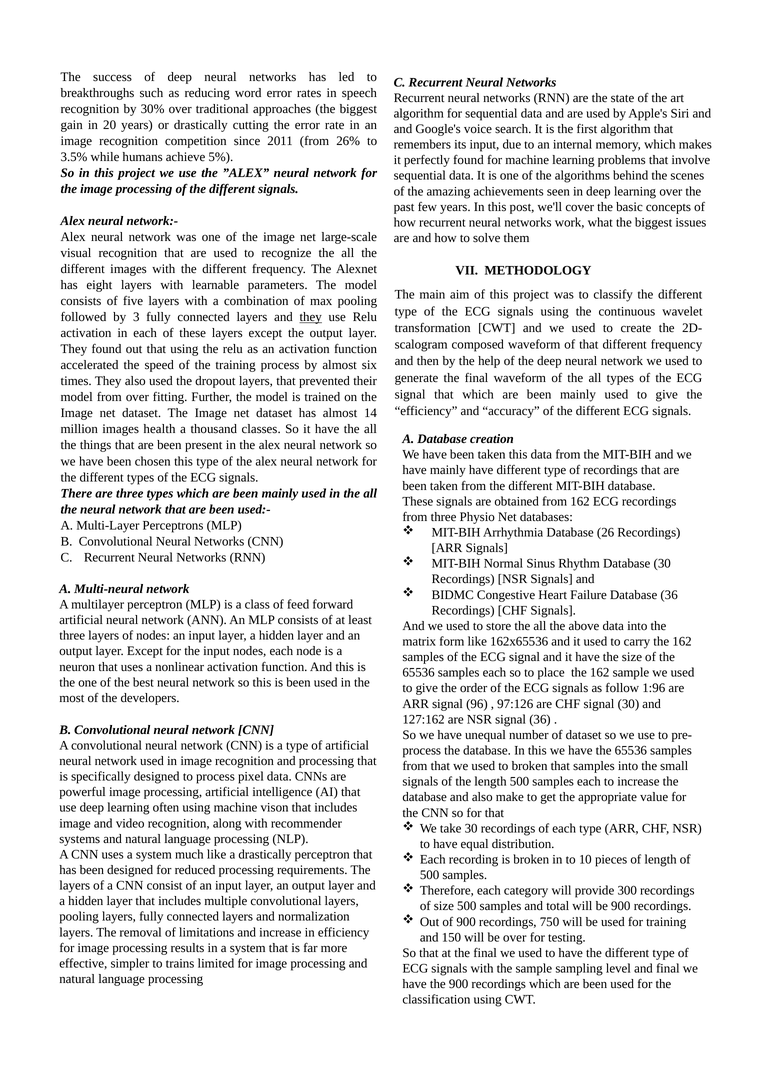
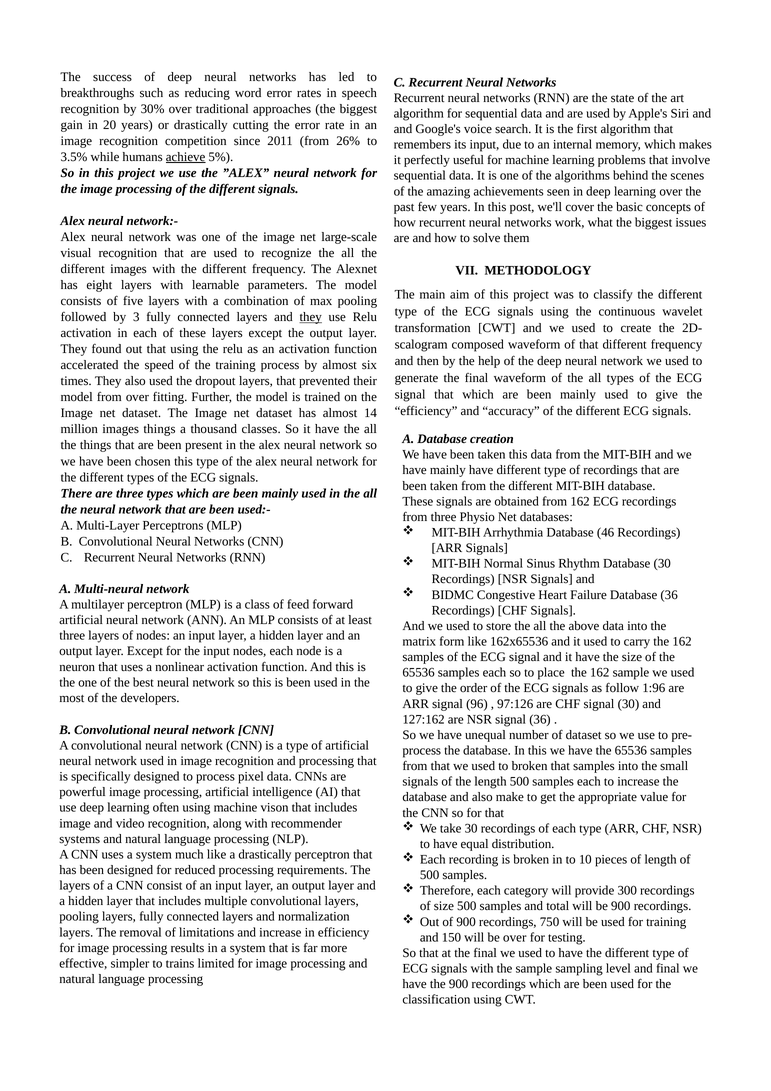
achieve underline: none -> present
perfectly found: found -> useful
images health: health -> things
26: 26 -> 46
